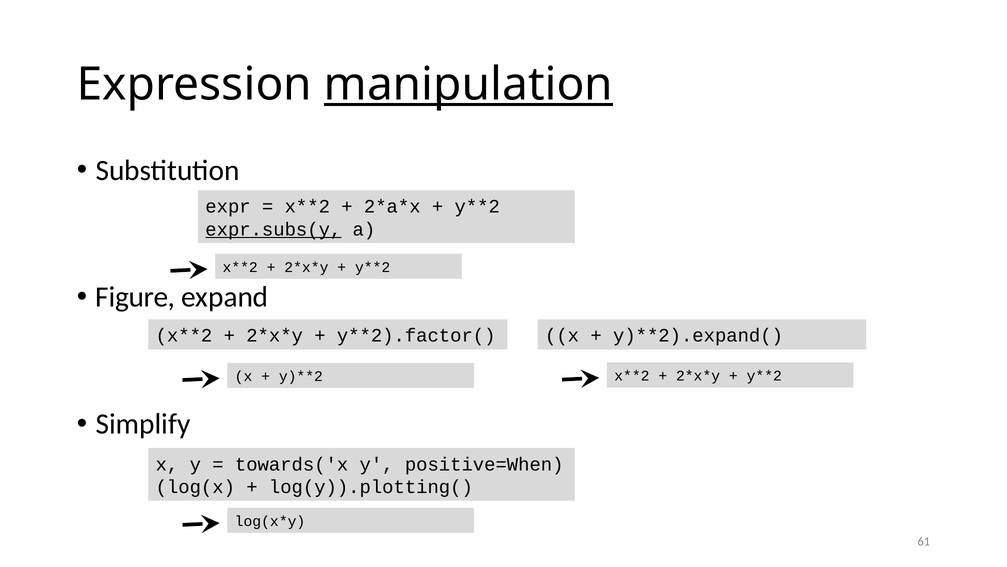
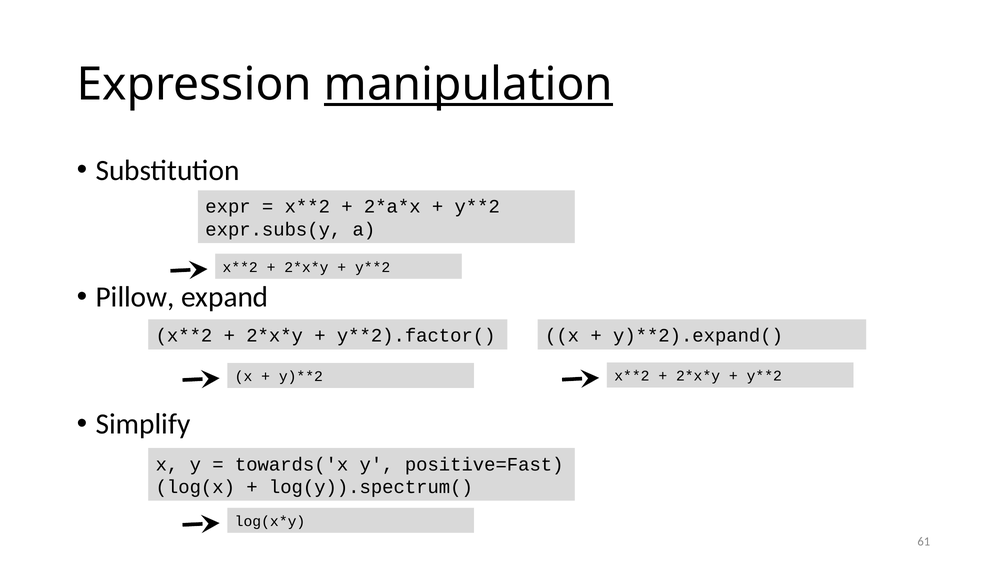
expr.subs(y underline: present -> none
Figure: Figure -> Pillow
positive=When: positive=When -> positive=Fast
log(y)).plotting(: log(y)).plotting( -> log(y)).spectrum(
